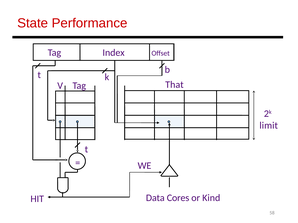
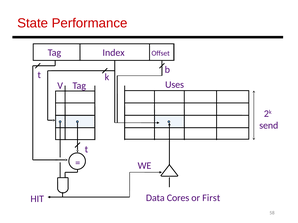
That: That -> Uses
limit: limit -> send
Kind: Kind -> First
